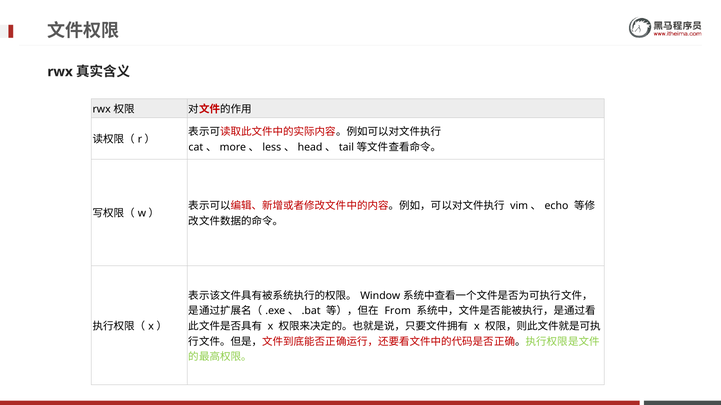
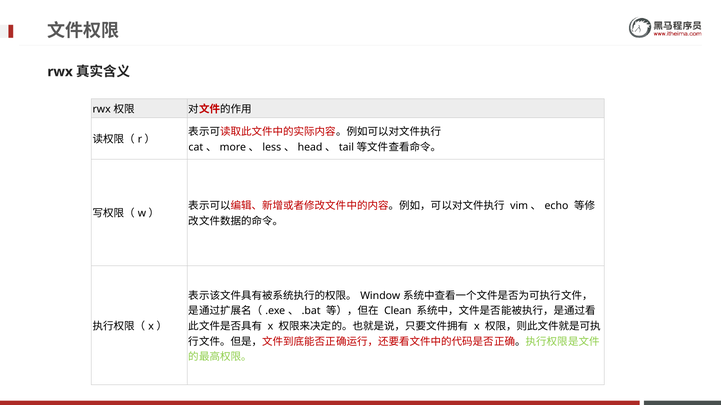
From: From -> Clean
